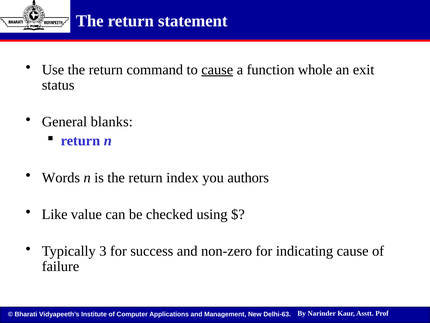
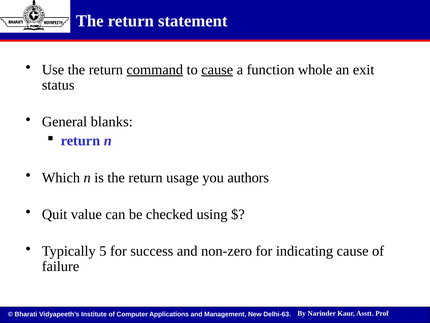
command underline: none -> present
Words: Words -> Which
index: index -> usage
Like: Like -> Quit
3: 3 -> 5
